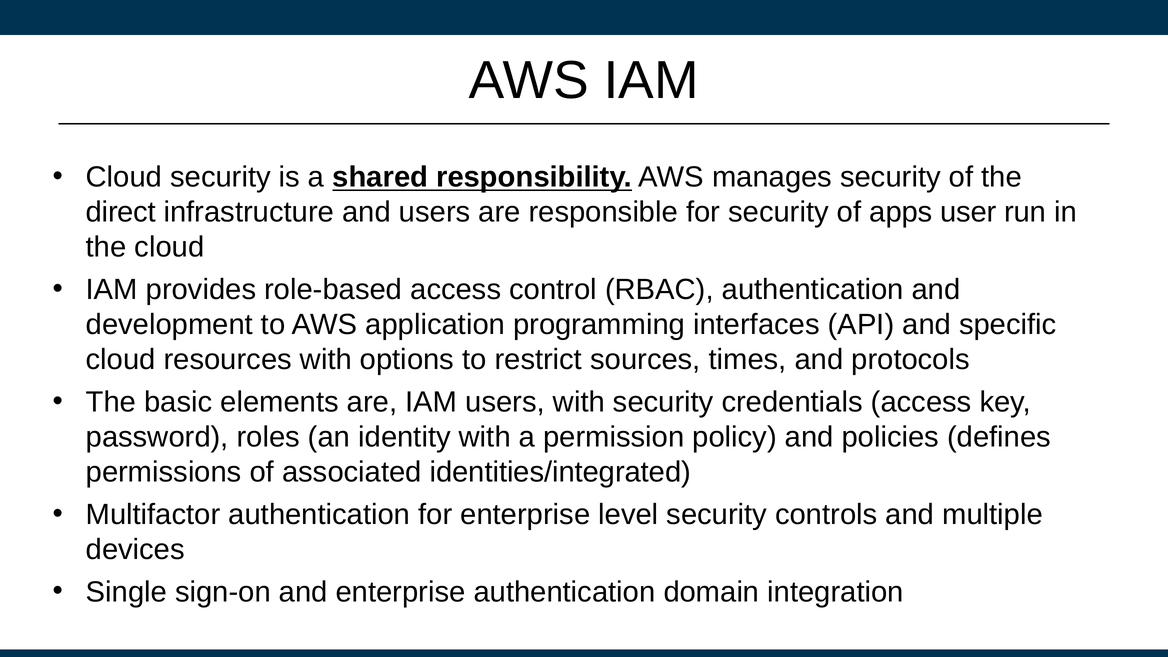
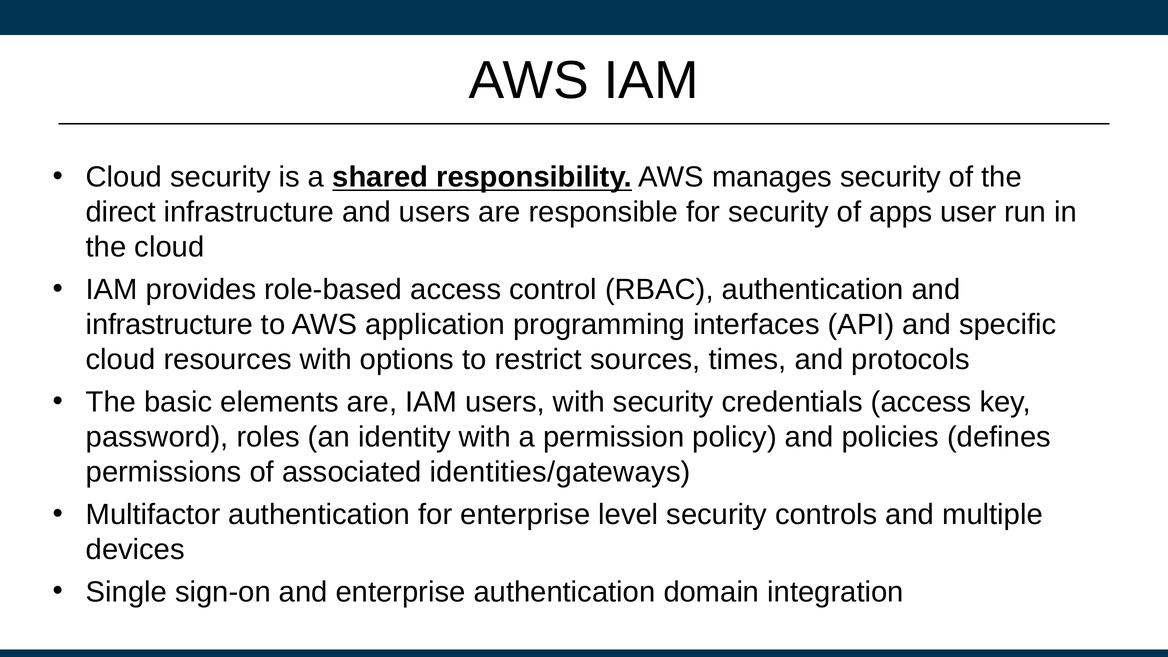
development at (169, 325): development -> infrastructure
identities/integrated: identities/integrated -> identities/gateways
